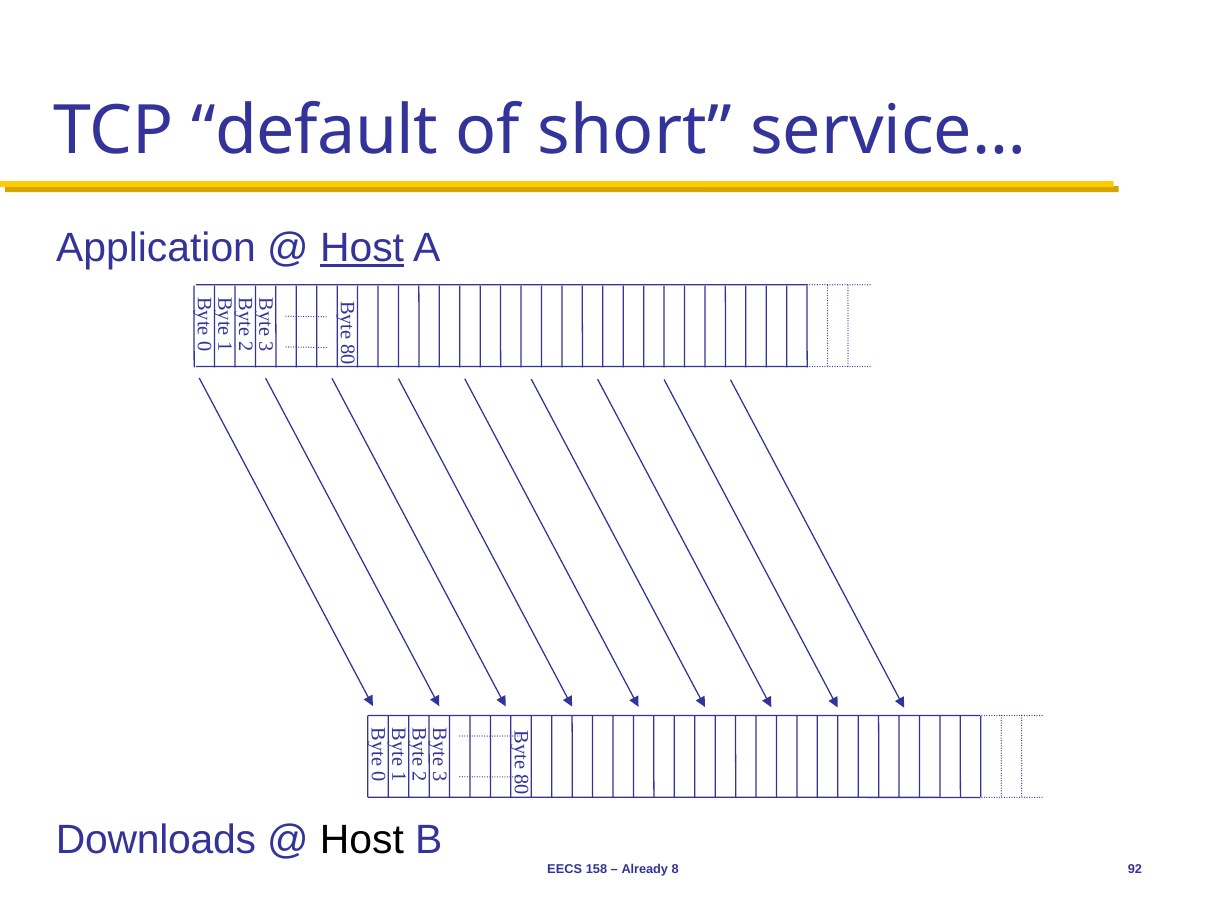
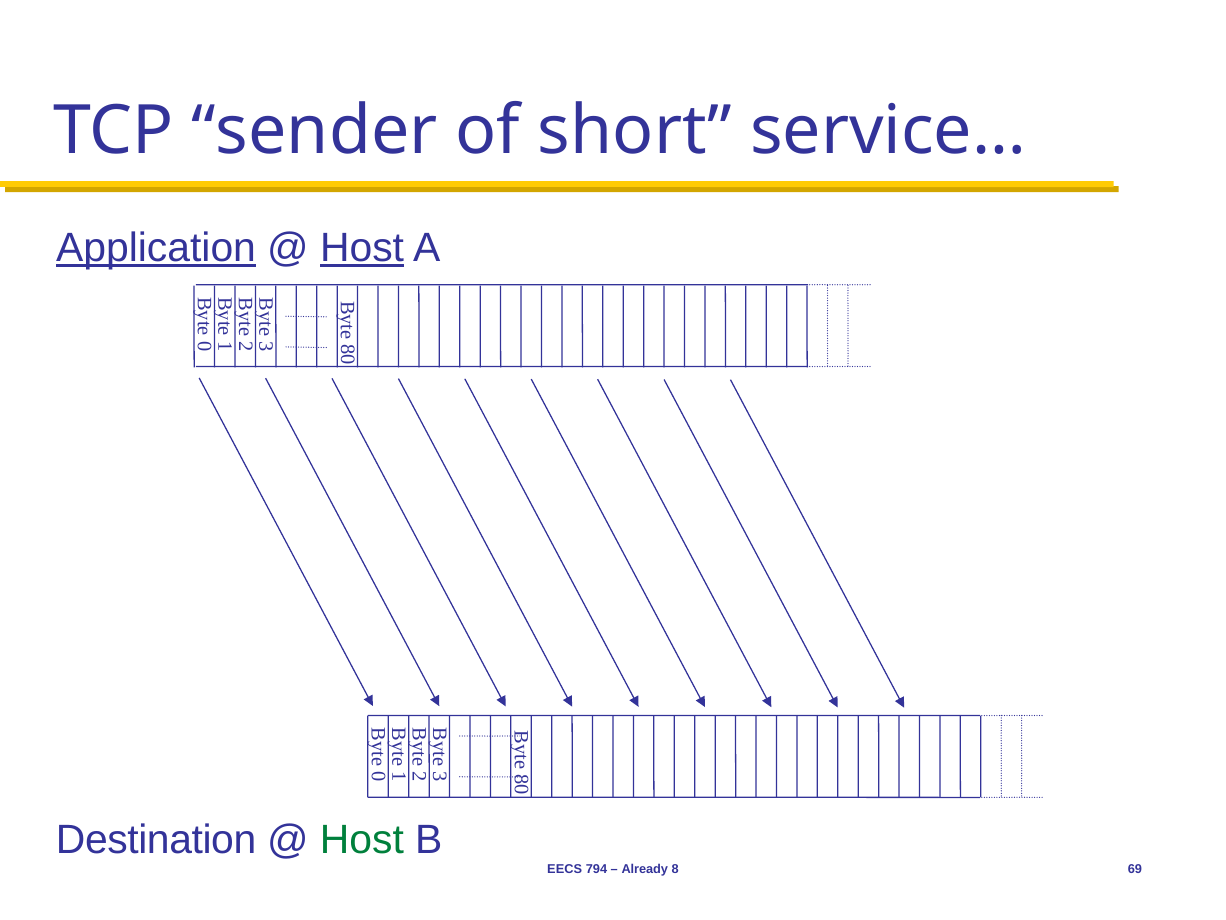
default: default -> sender
Application underline: none -> present
Downloads: Downloads -> Destination
Host at (362, 840) colour: black -> green
158: 158 -> 794
92: 92 -> 69
